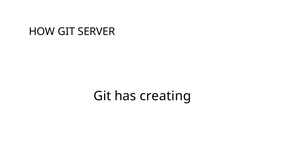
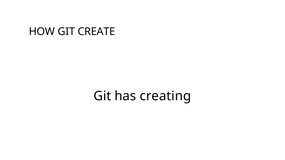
SERVER: SERVER -> CREATE
